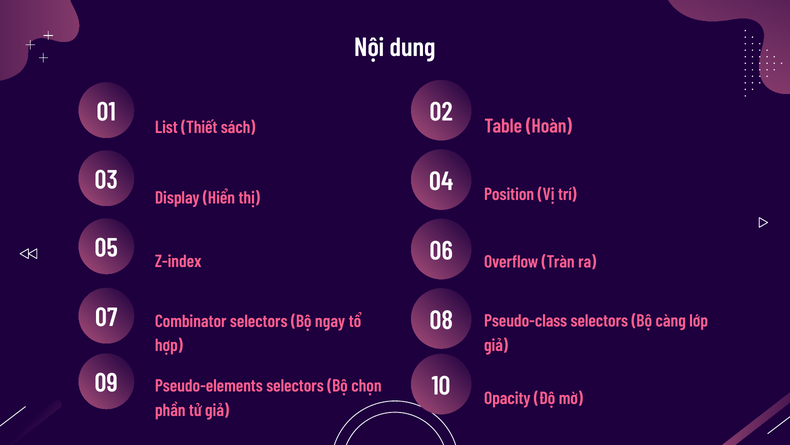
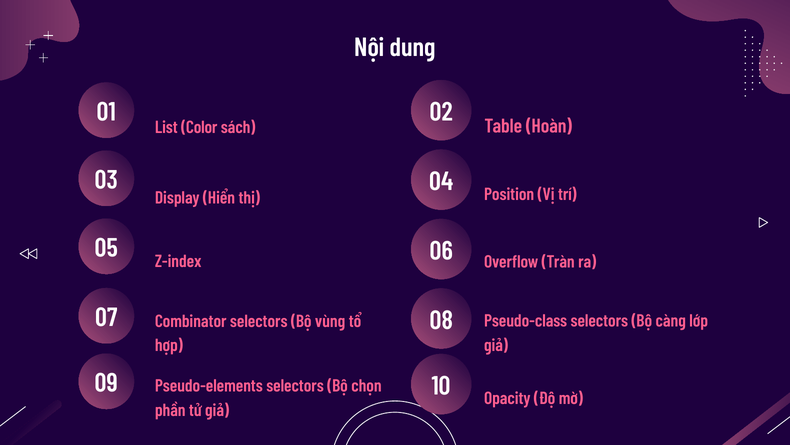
Thiết: Thiết -> Color
ngay: ngay -> vùng
